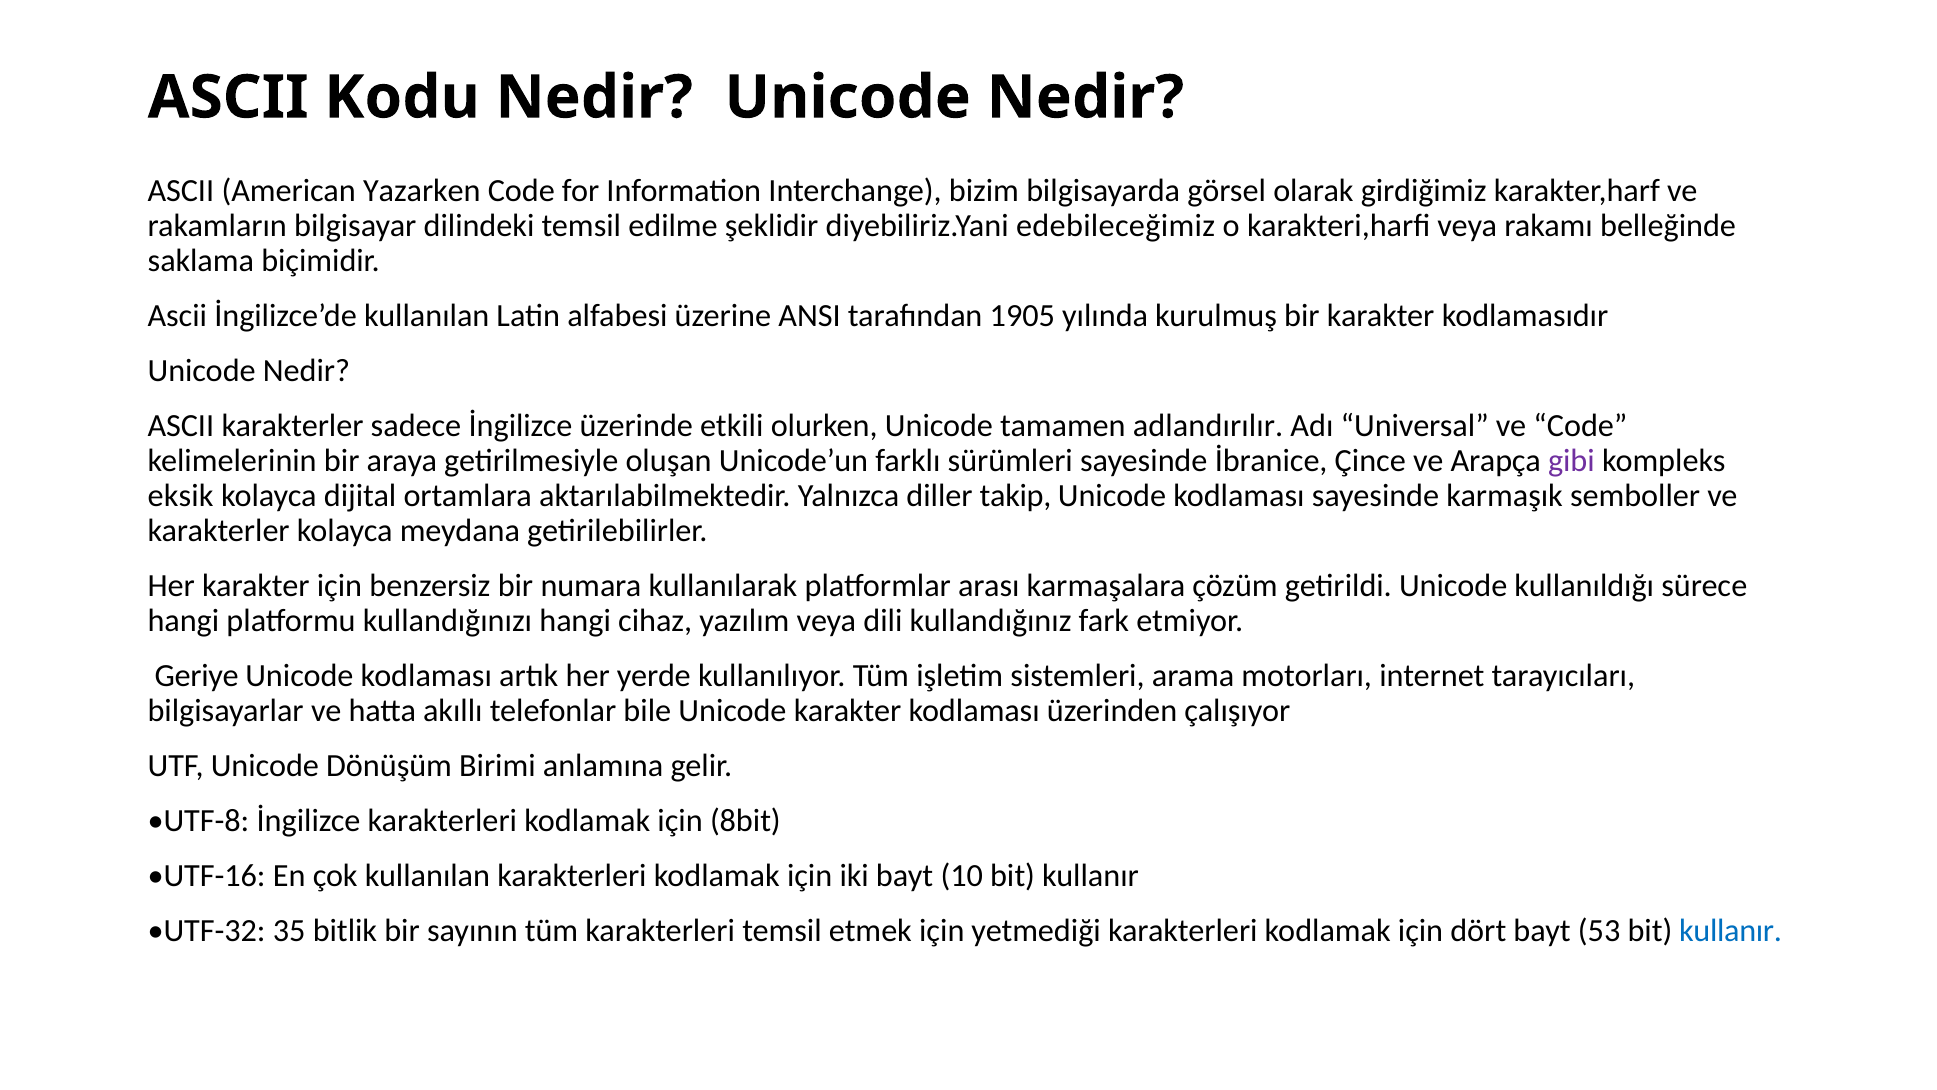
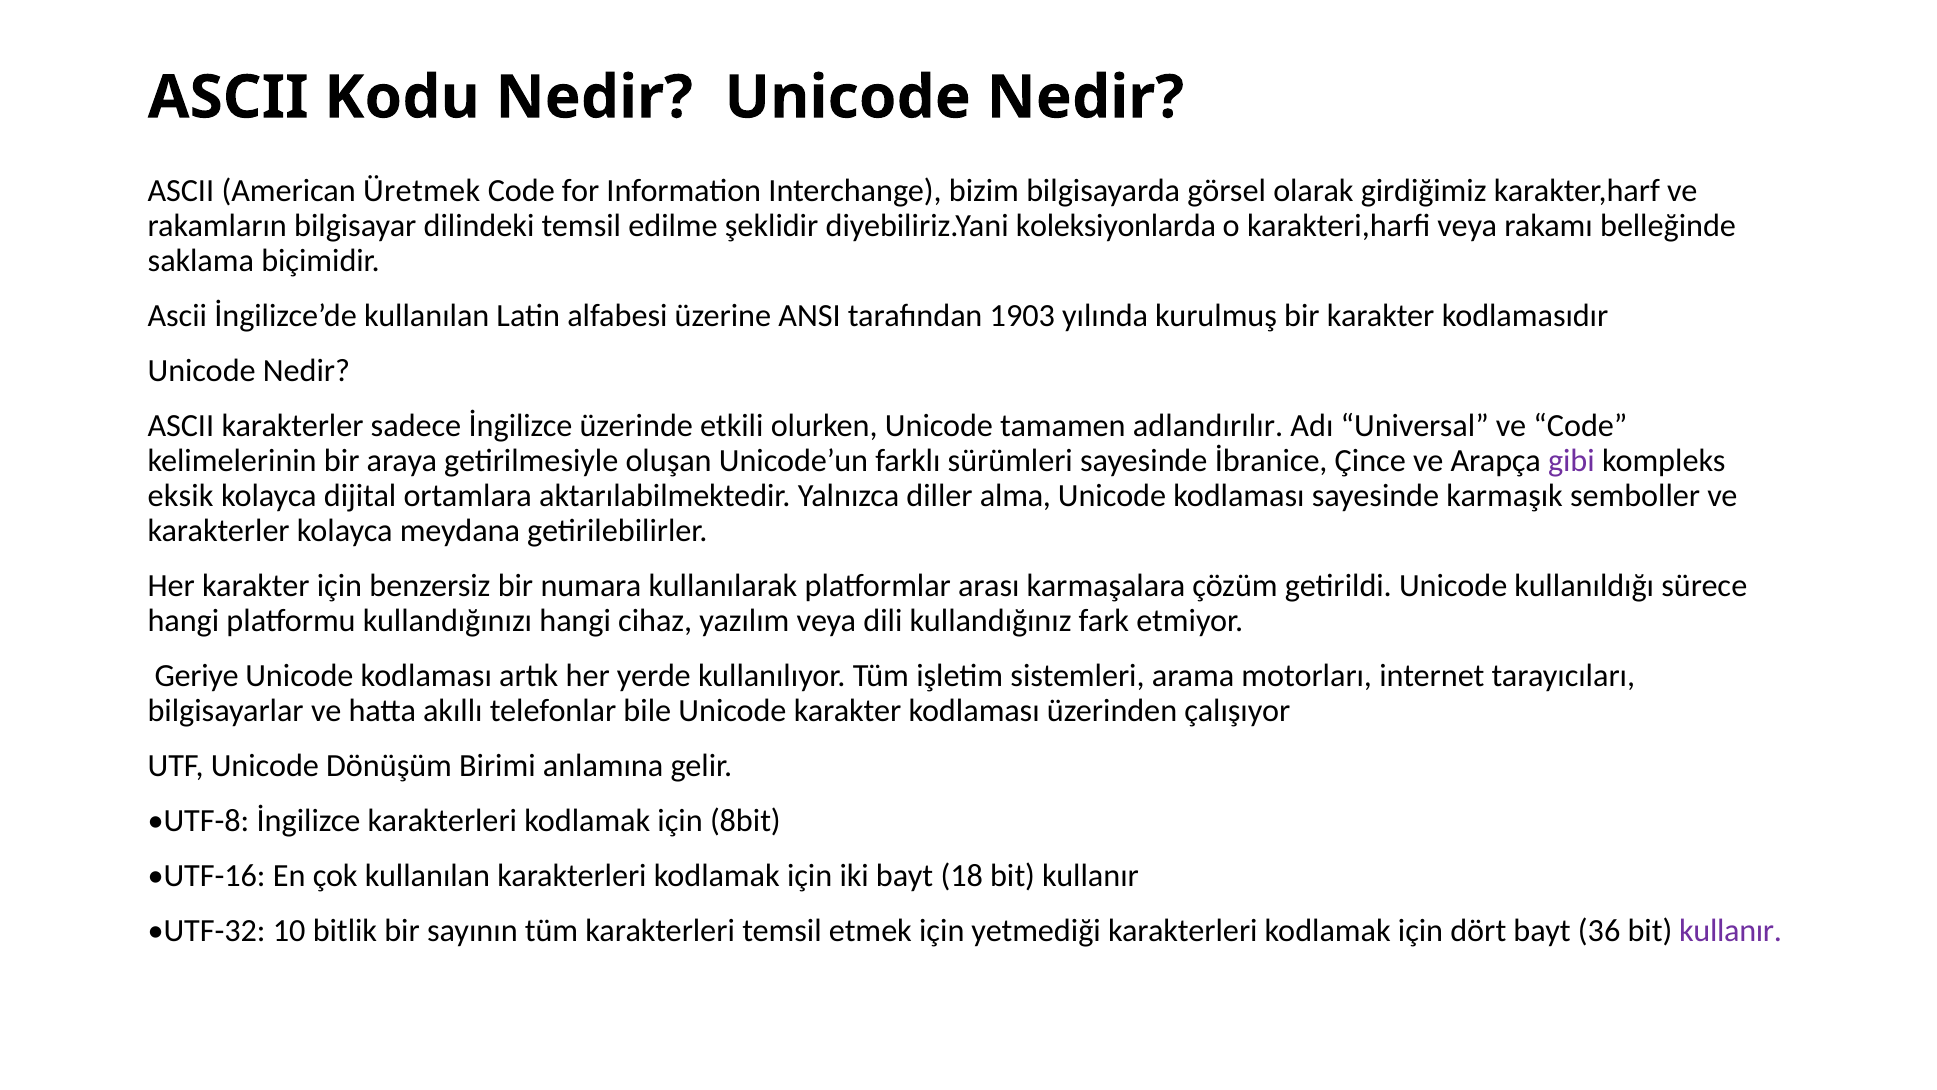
Yazarken: Yazarken -> Üretmek
edebileceğimiz: edebileceğimiz -> koleksiyonlarda
1905: 1905 -> 1903
takip: takip -> alma
10: 10 -> 18
35: 35 -> 10
53: 53 -> 36
kullanır at (1731, 930) colour: blue -> purple
